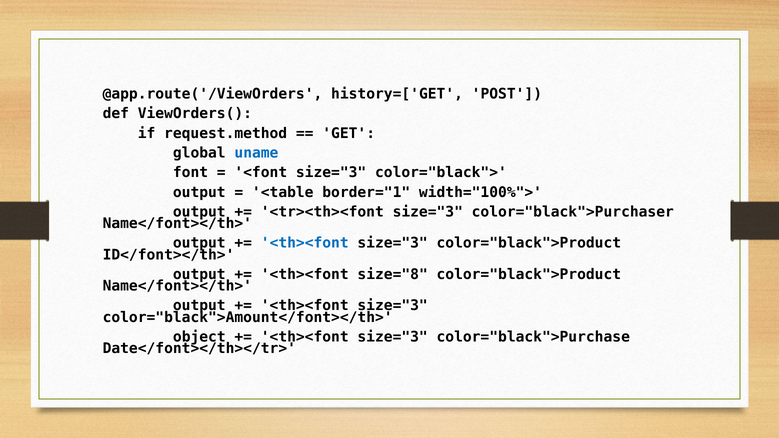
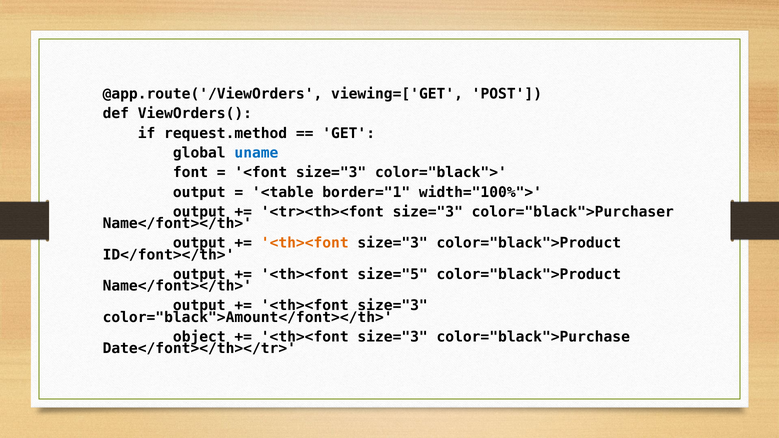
history=['GET: history=['GET -> viewing=['GET
<th><font at (305, 243) colour: blue -> orange
size="8: size="8 -> size="5
